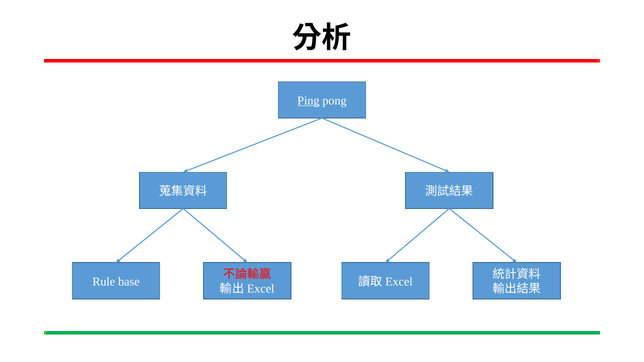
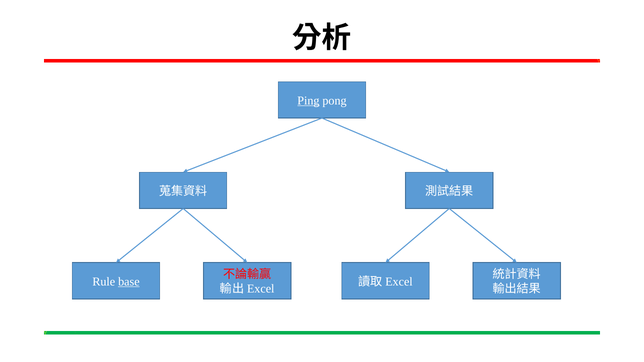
base underline: none -> present
